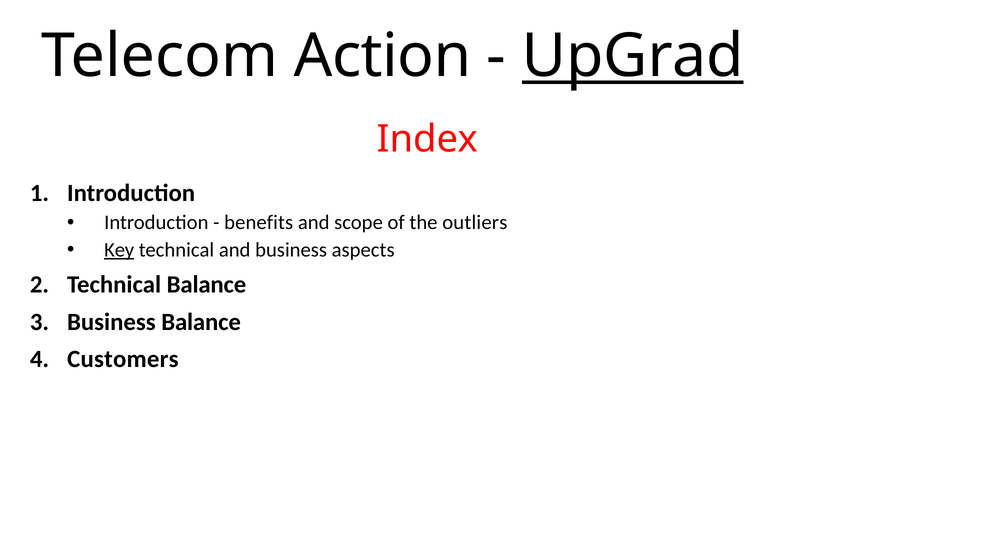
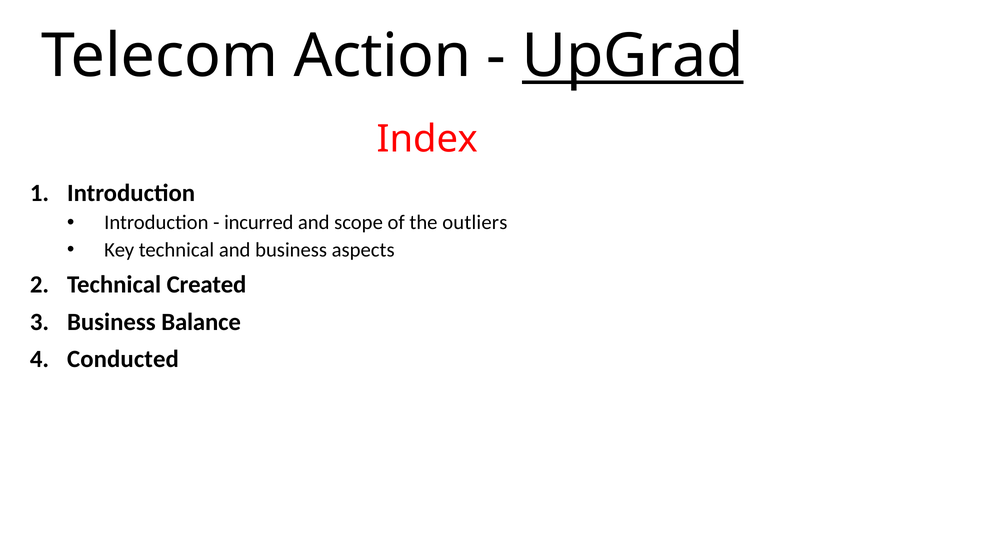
benefits: benefits -> incurred
Key underline: present -> none
Technical Balance: Balance -> Created
Customers: Customers -> Conducted
